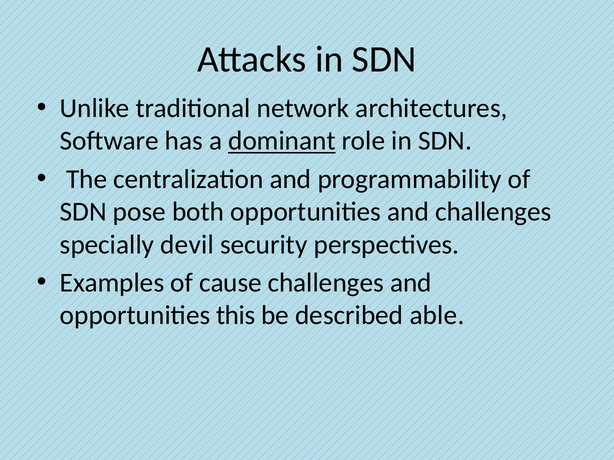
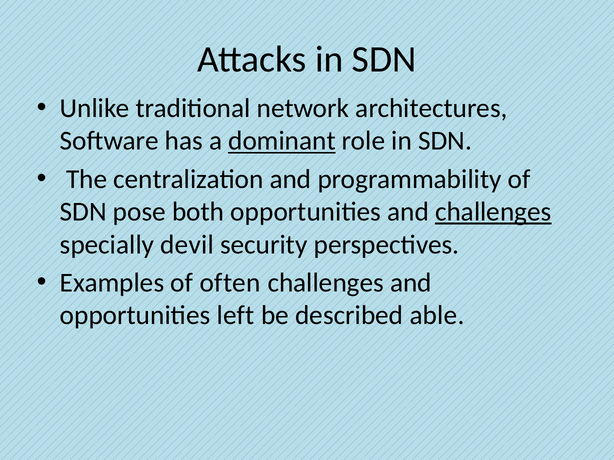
challenges at (493, 212) underline: none -> present
cause: cause -> often
this: this -> left
